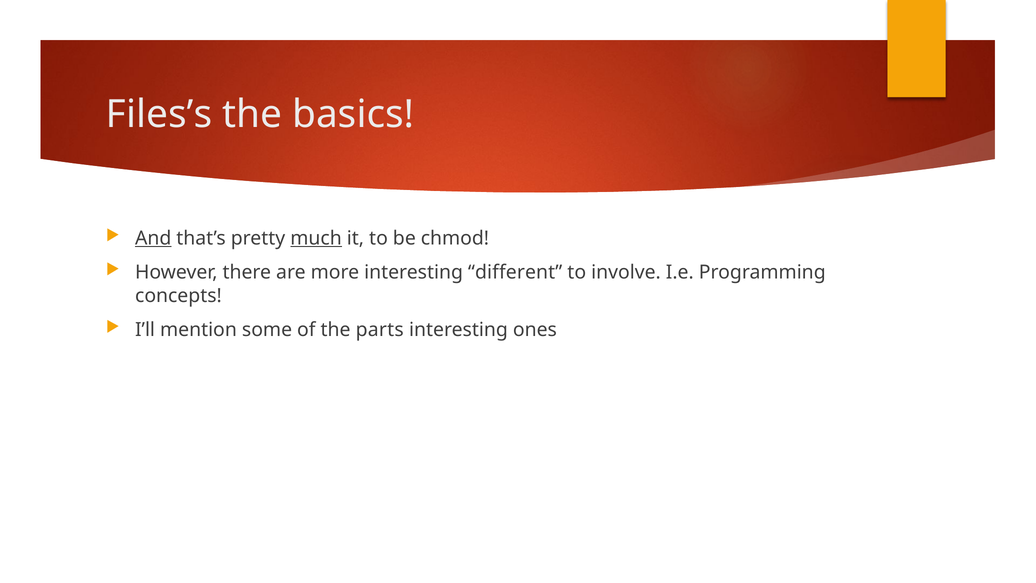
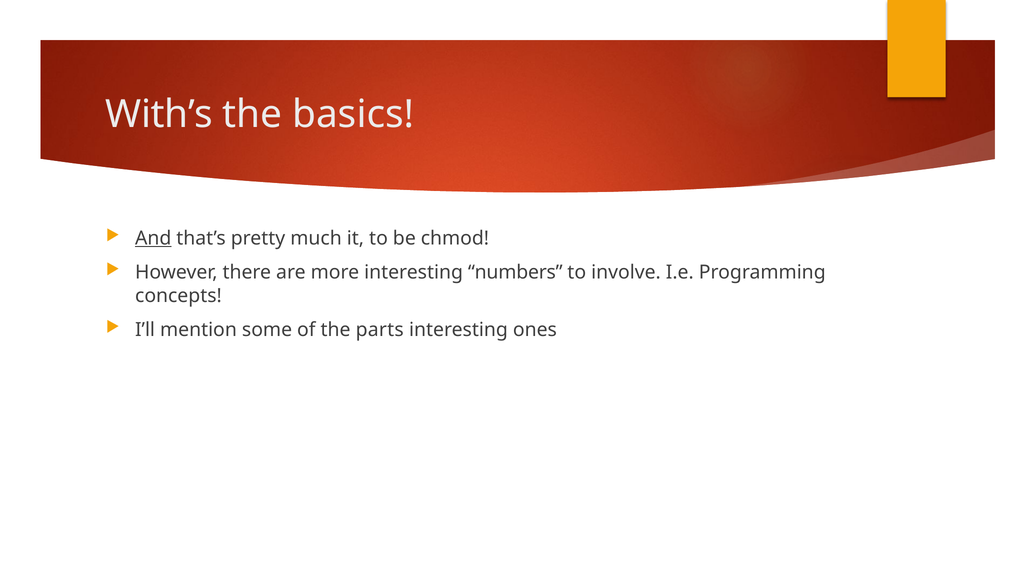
Files’s: Files’s -> With’s
much underline: present -> none
different: different -> numbers
